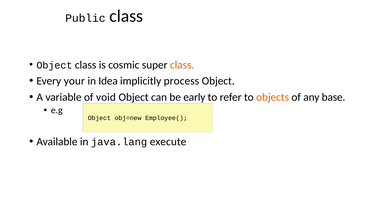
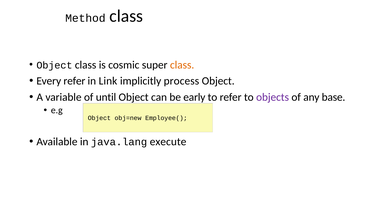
Public: Public -> Method
Every your: your -> refer
Idea: Idea -> Link
void: void -> until
objects colour: orange -> purple
